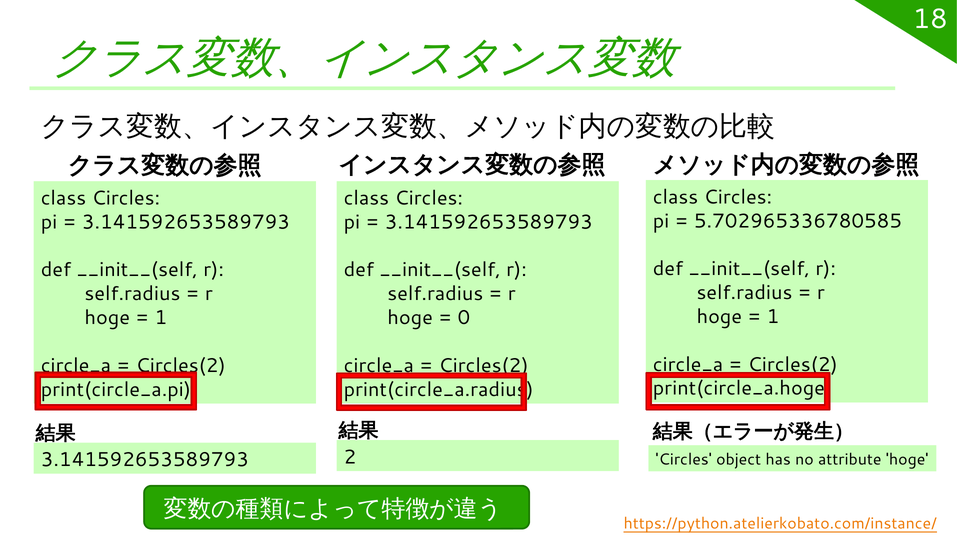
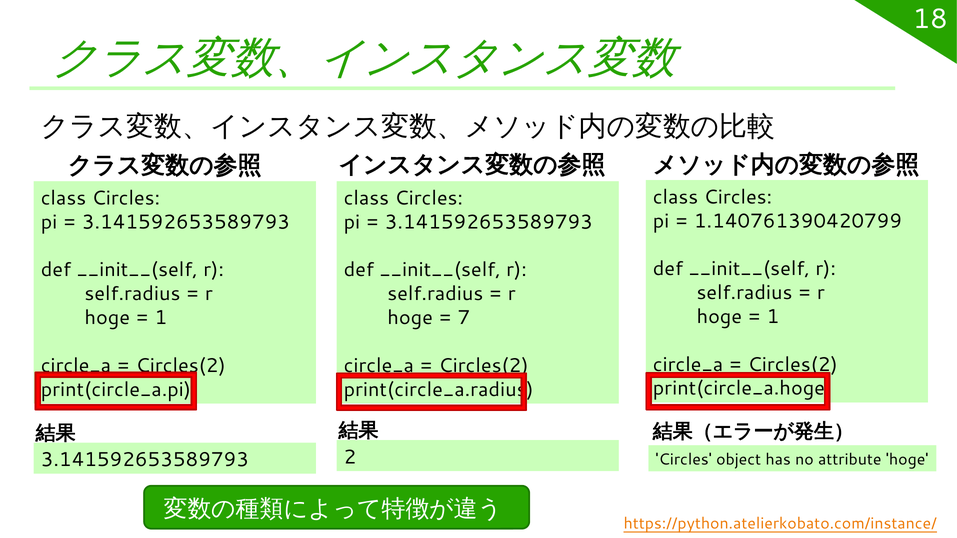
5.702965336780585: 5.702965336780585 -> 1.140761390420799
0: 0 -> 7
